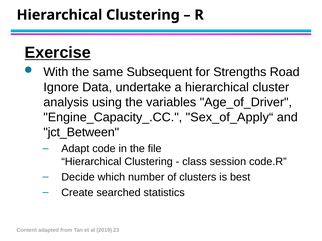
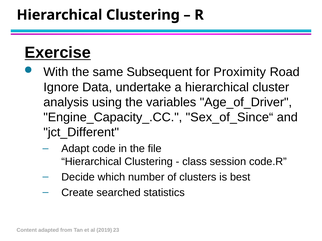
Strengths: Strengths -> Proximity
Sex_of_Apply“: Sex_of_Apply“ -> Sex_of_Since“
jct_Between: jct_Between -> jct_Different
